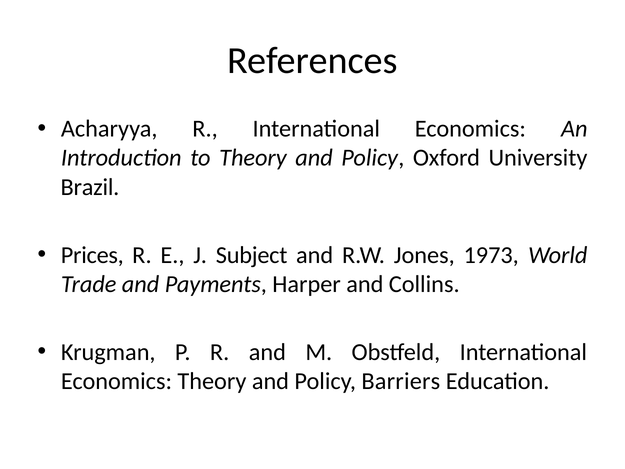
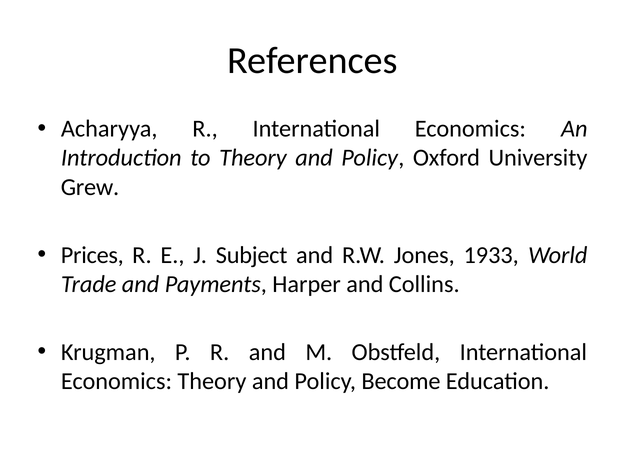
Brazil: Brazil -> Grew
1973: 1973 -> 1933
Barriers: Barriers -> Become
